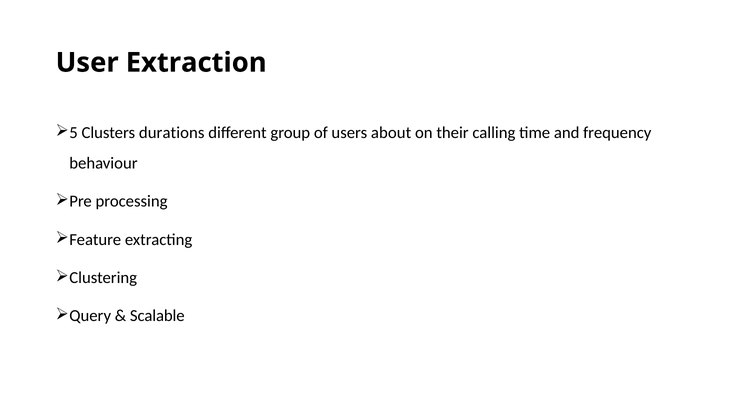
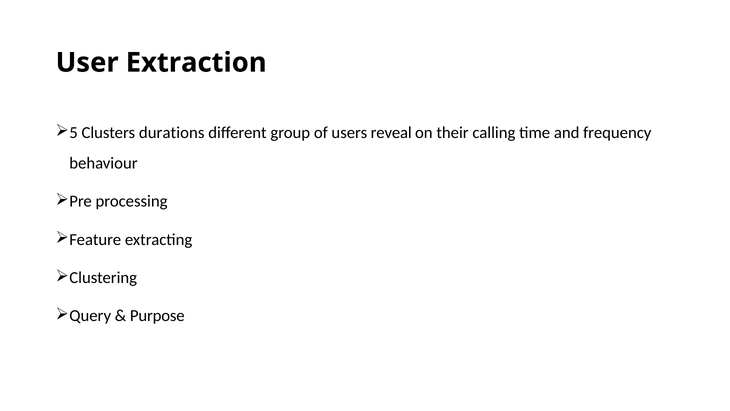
about: about -> reveal
Scalable: Scalable -> Purpose
